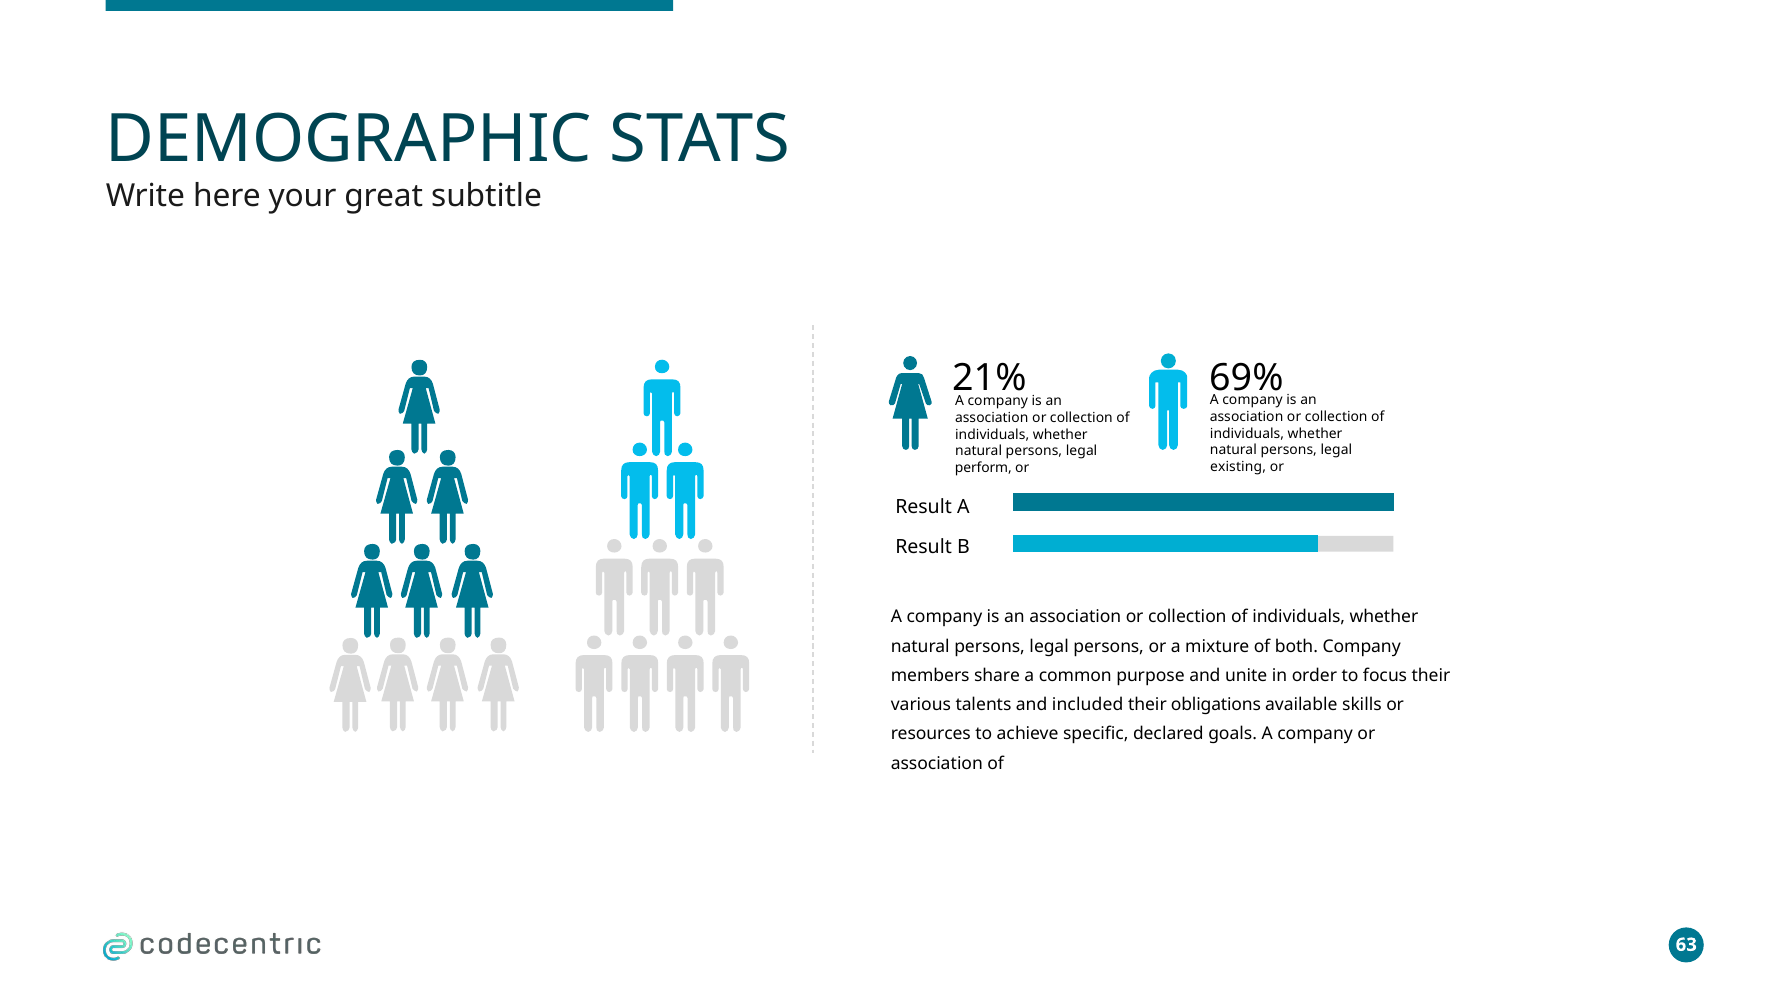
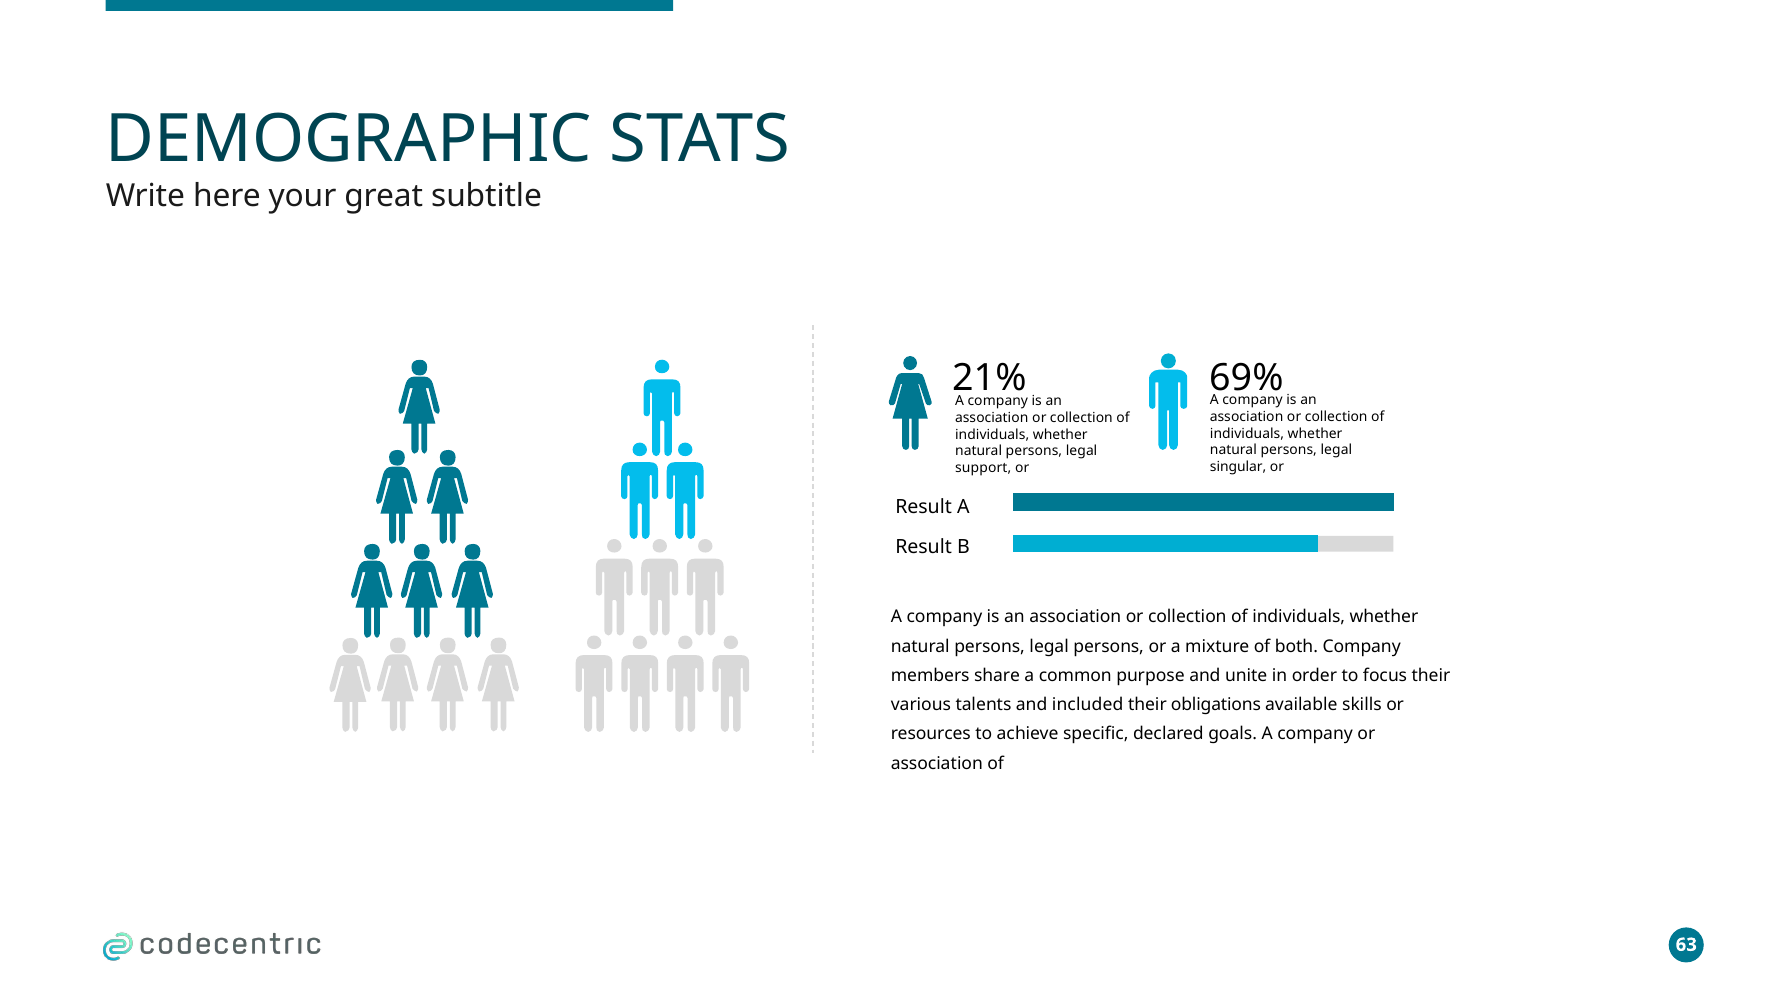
existing: existing -> singular
perform: perform -> support
